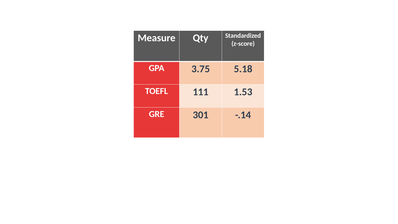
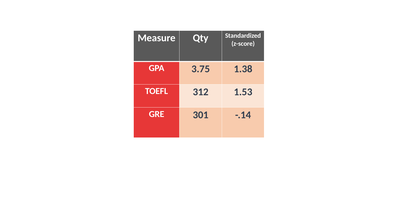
5.18: 5.18 -> 1.38
111: 111 -> 312
